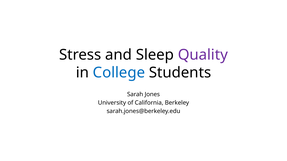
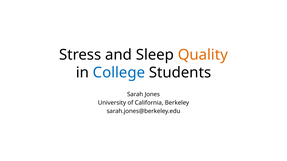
Quality colour: purple -> orange
